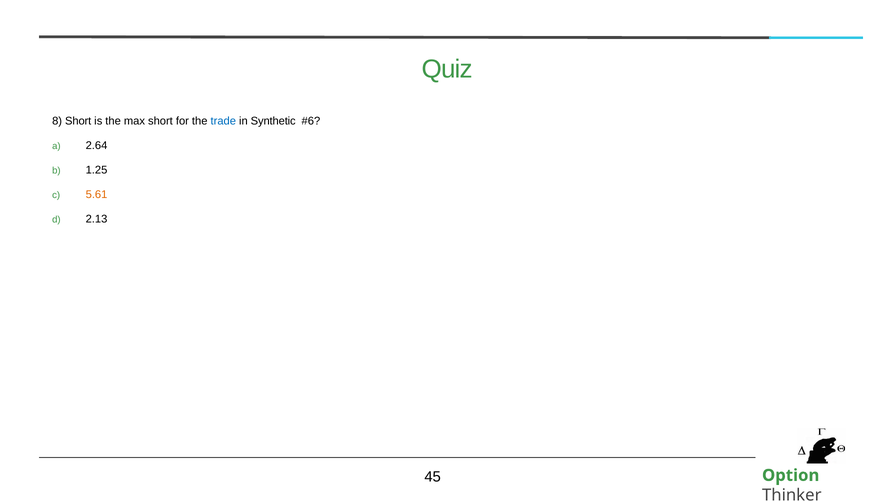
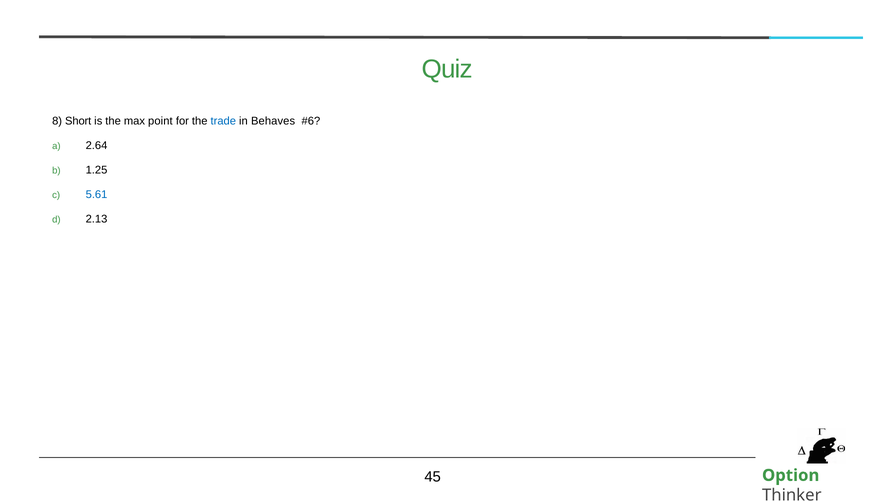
max short: short -> point
Synthetic: Synthetic -> Behaves
5.61 colour: orange -> blue
